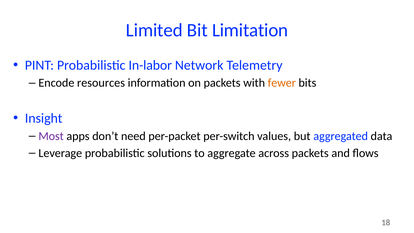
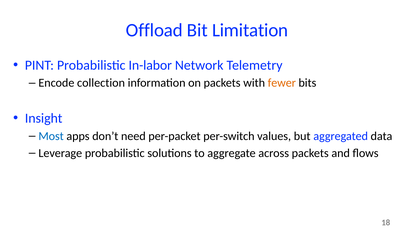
Limited: Limited -> Offload
resources: resources -> collection
Most colour: purple -> blue
